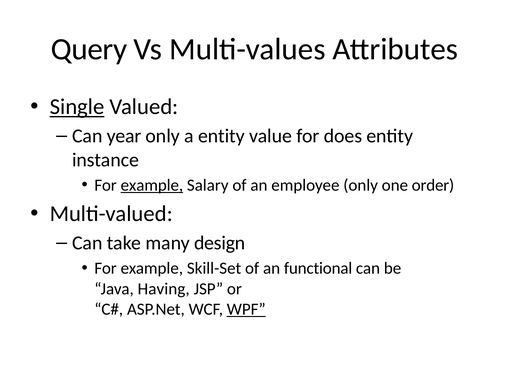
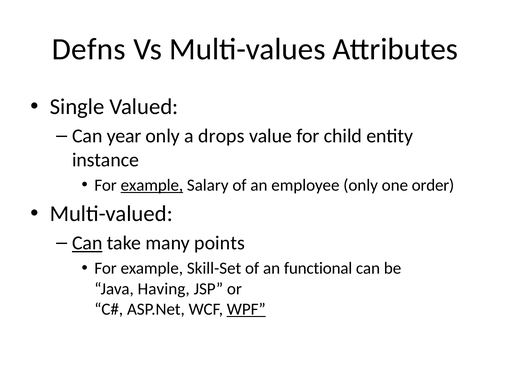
Query: Query -> Defns
Single underline: present -> none
a entity: entity -> drops
does: does -> child
Can at (87, 243) underline: none -> present
design: design -> points
